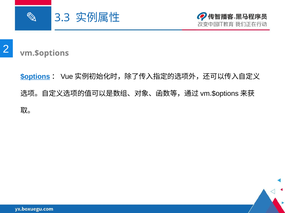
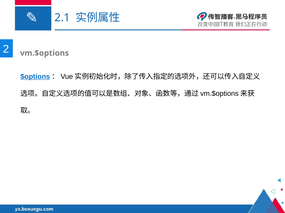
3.3: 3.3 -> 2.1
